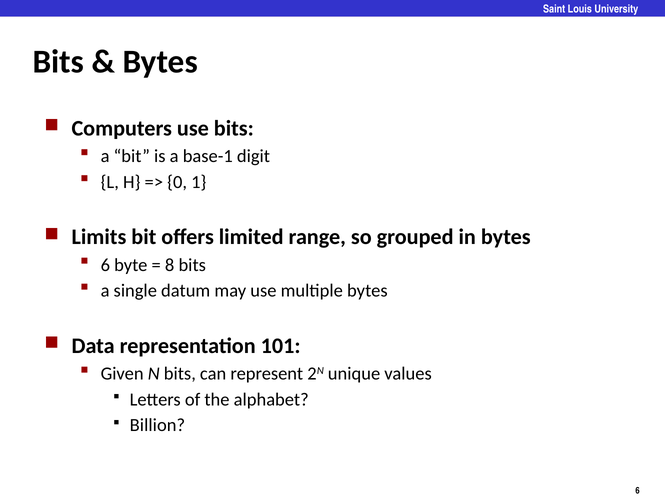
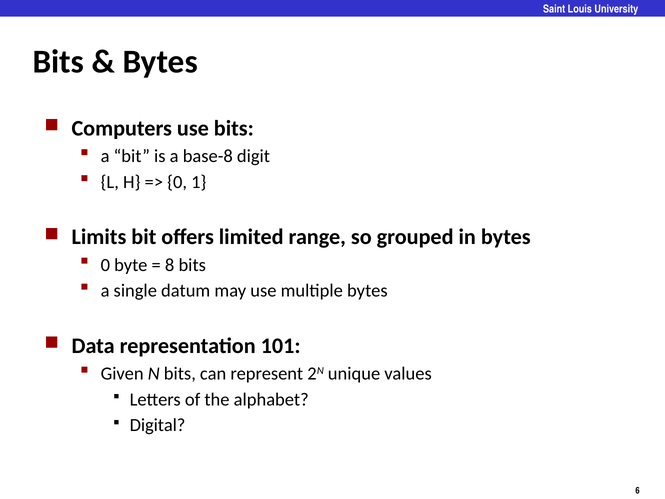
base-1: base-1 -> base-8
6 at (105, 265): 6 -> 0
Billion: Billion -> Digital
